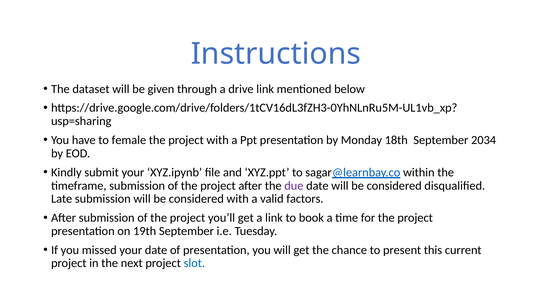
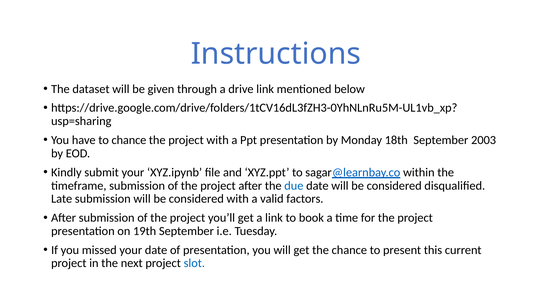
to female: female -> chance
2034: 2034 -> 2003
due colour: purple -> blue
